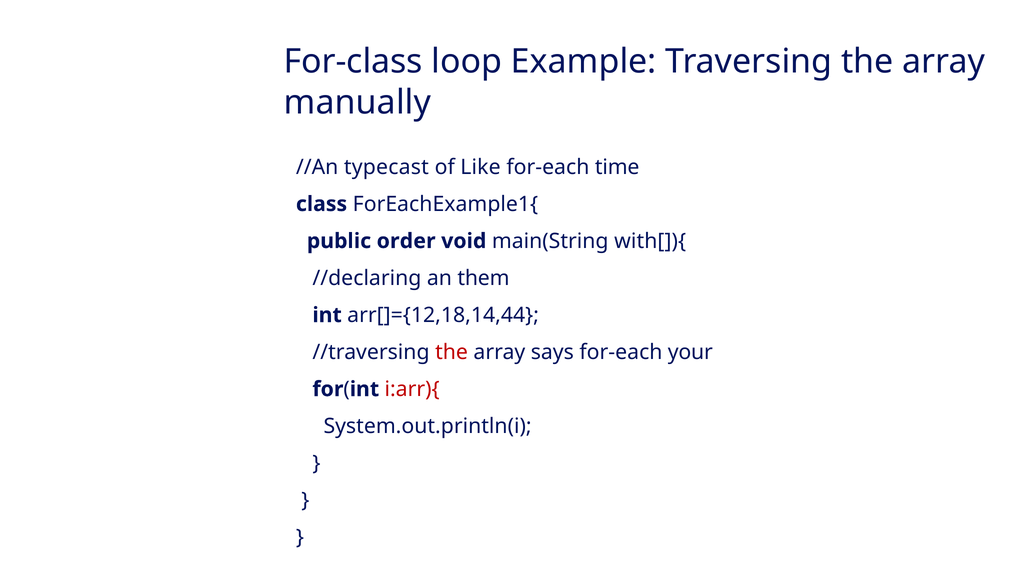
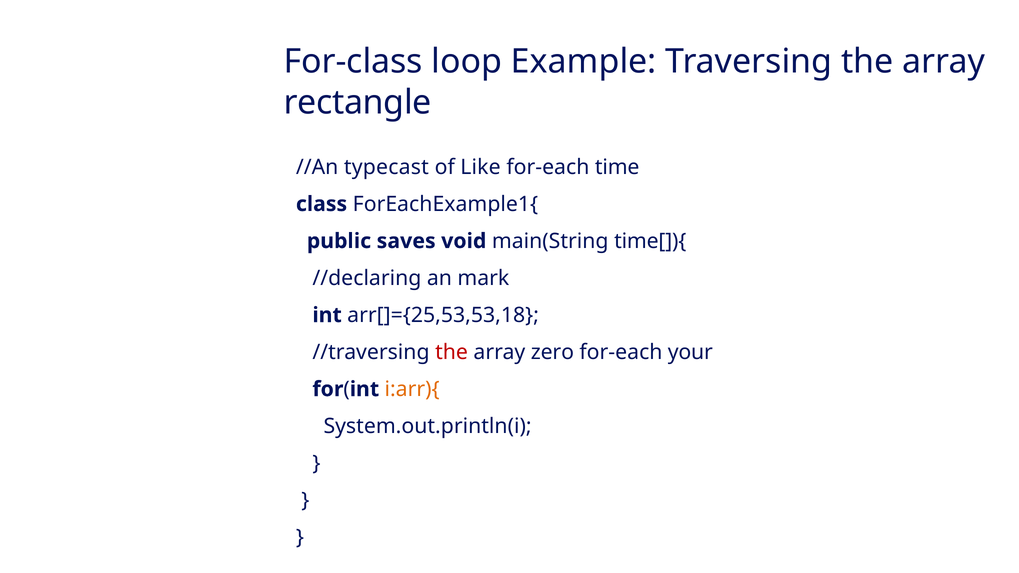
manually: manually -> rectangle
order: order -> saves
with[]){: with[]){ -> time[]){
them: them -> mark
arr[]={12,18,14,44: arr[]={12,18,14,44 -> arr[]={25,53,53,18
says: says -> zero
i:arr){ colour: red -> orange
